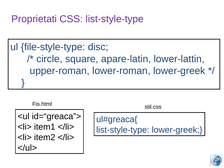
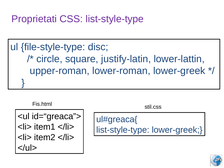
apare-latin: apare-latin -> justify-latin
